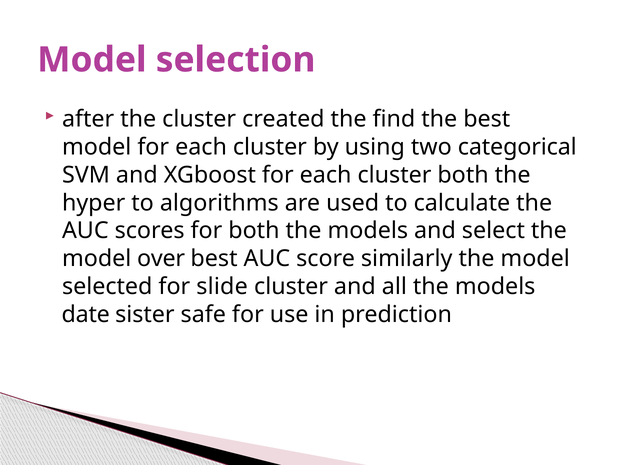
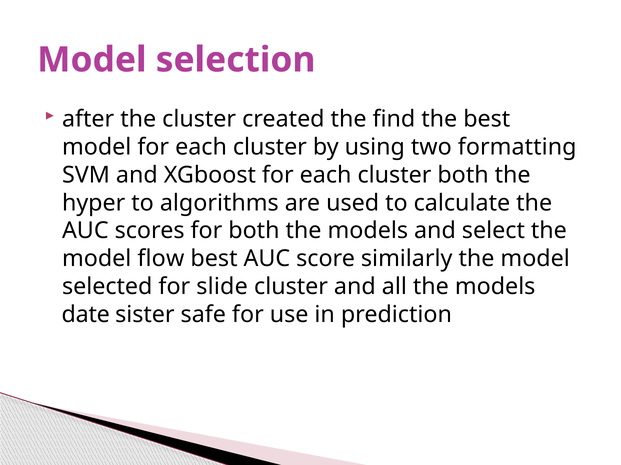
categorical: categorical -> formatting
over: over -> flow
